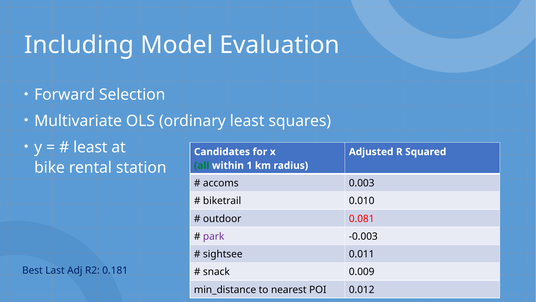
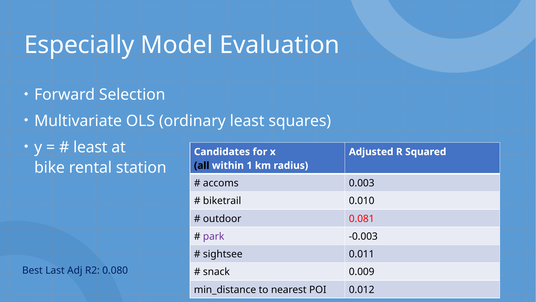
Including: Including -> Especially
all colour: green -> black
0.181: 0.181 -> 0.080
